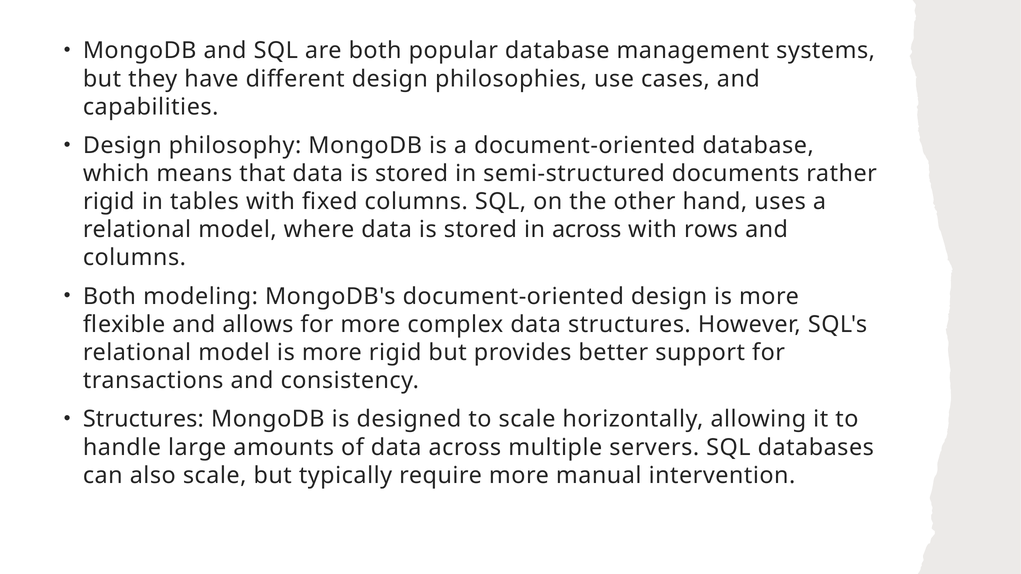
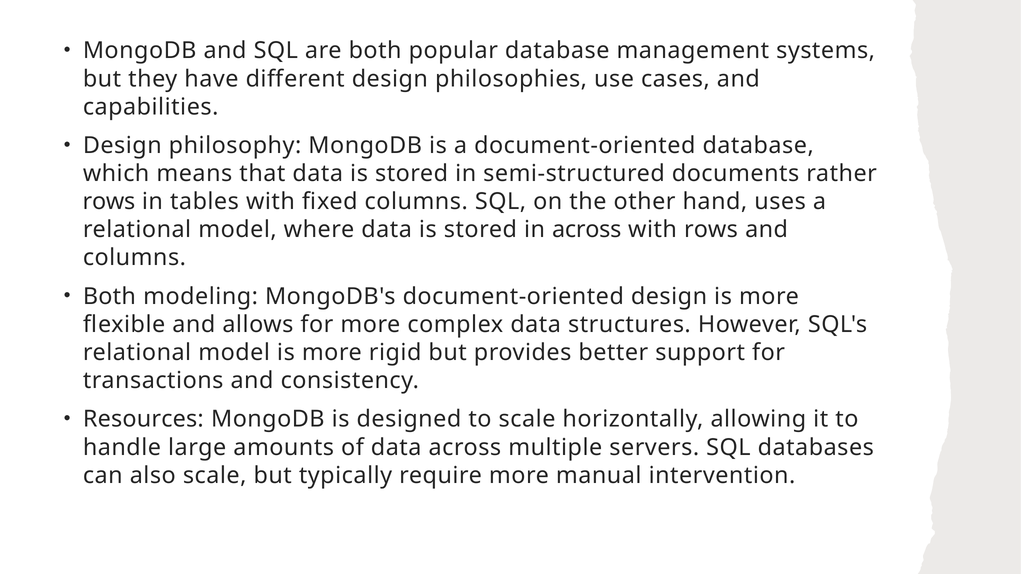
rigid at (109, 202): rigid -> rows
Structures at (143, 419): Structures -> Resources
